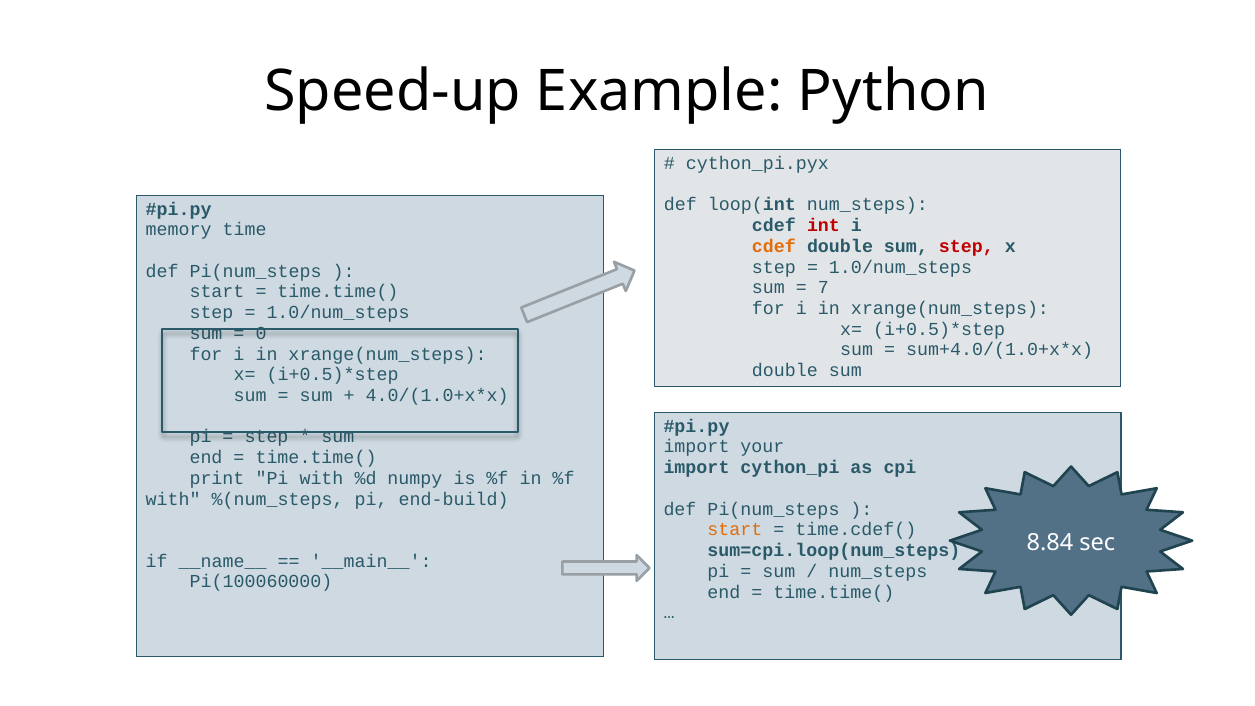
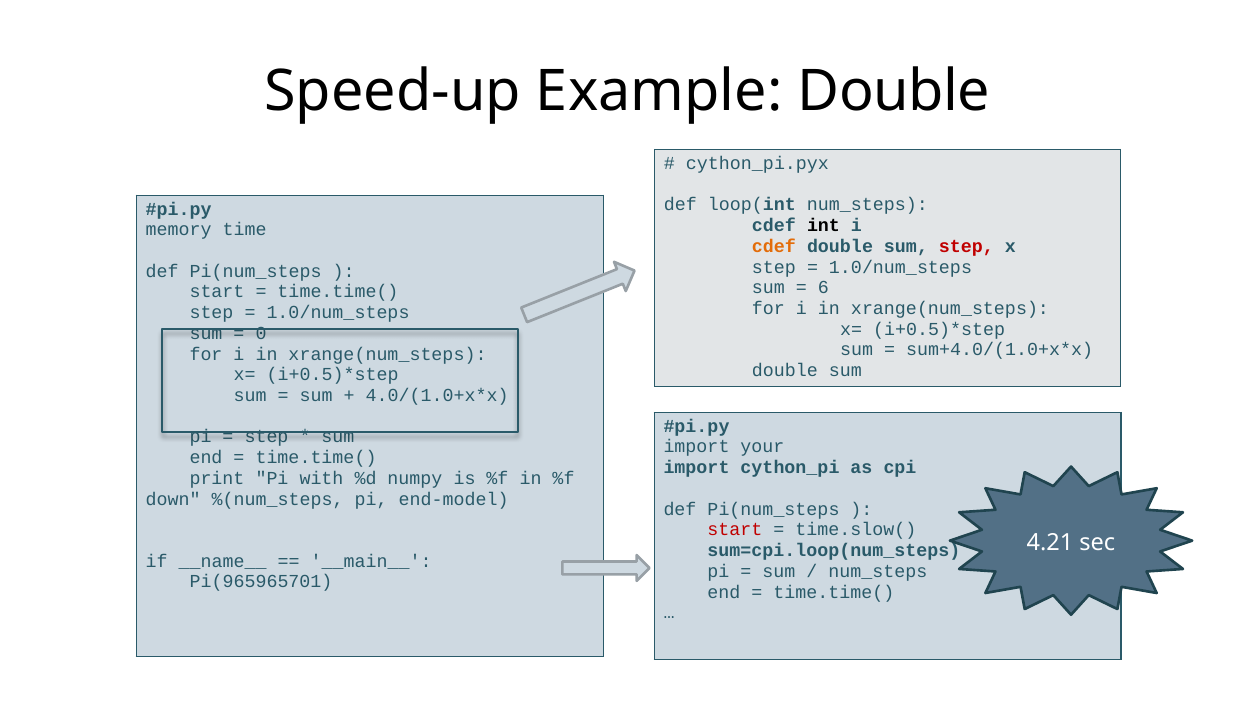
Example Python: Python -> Double
int colour: red -> black
7: 7 -> 6
with at (173, 499): with -> down
end-build: end-build -> end-model
start at (735, 530) colour: orange -> red
time.cdef(: time.cdef( -> time.slow(
8.84: 8.84 -> 4.21
Pi(100060000: Pi(100060000 -> Pi(965965701
